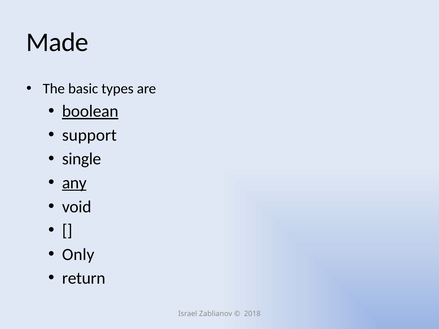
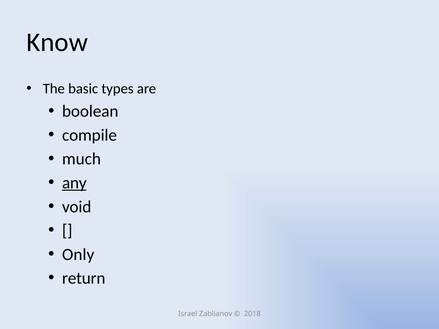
Made: Made -> Know
boolean underline: present -> none
support: support -> compile
single: single -> much
